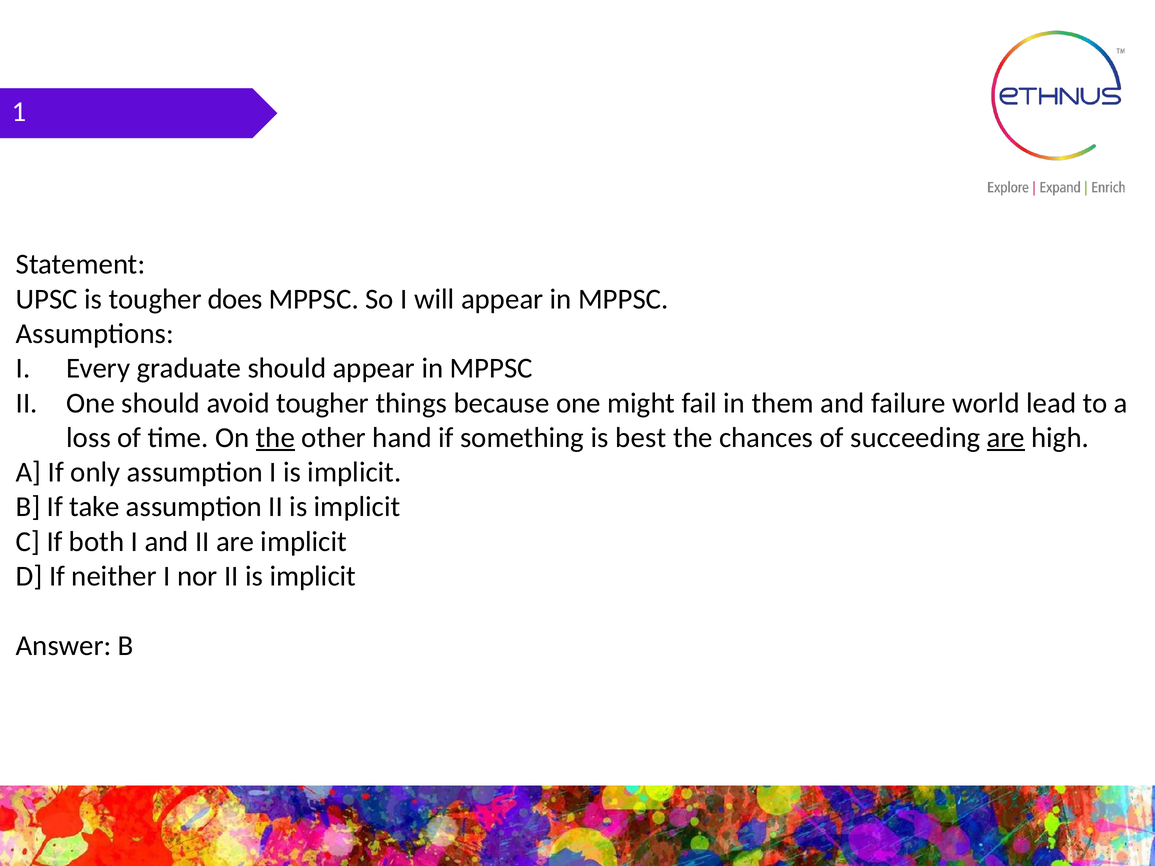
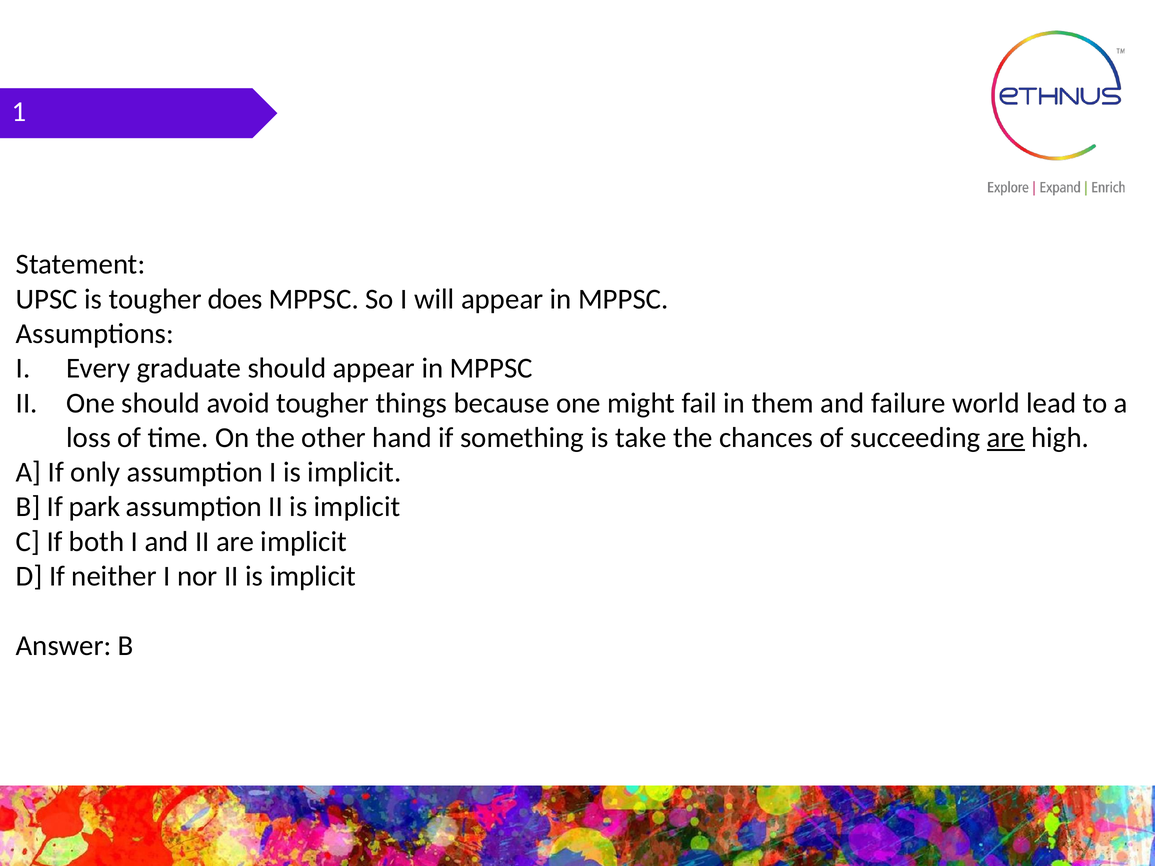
the at (275, 438) underline: present -> none
best: best -> take
take: take -> park
